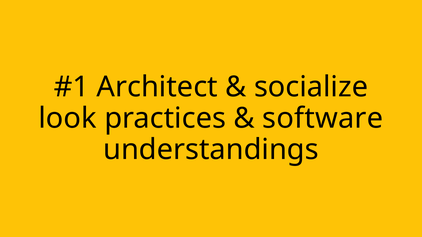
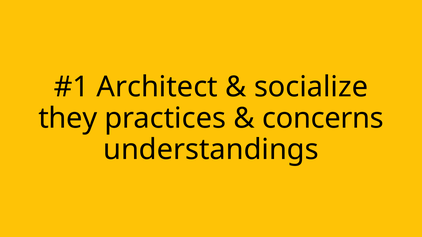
look: look -> they
software: software -> concerns
